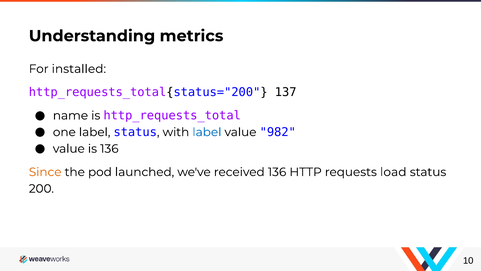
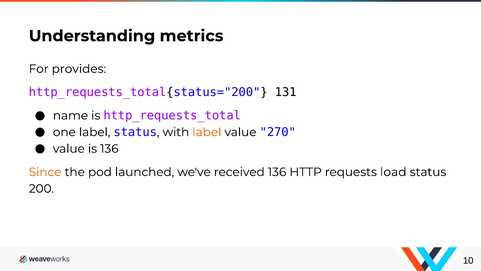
installed: installed -> provides
137: 137 -> 131
label at (207, 132) colour: blue -> orange
982: 982 -> 270
